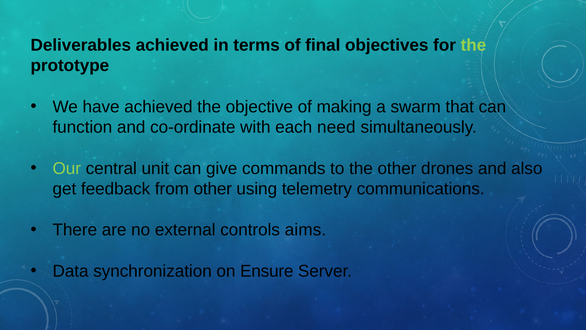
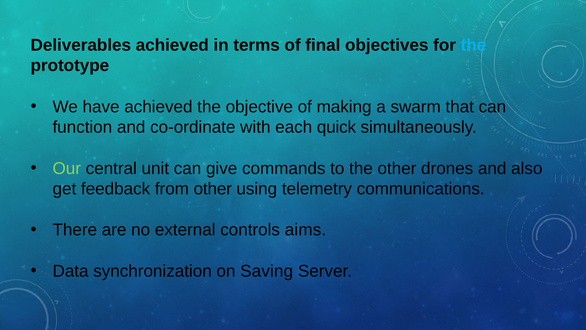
the at (473, 45) colour: light green -> light blue
need: need -> quick
Ensure: Ensure -> Saving
